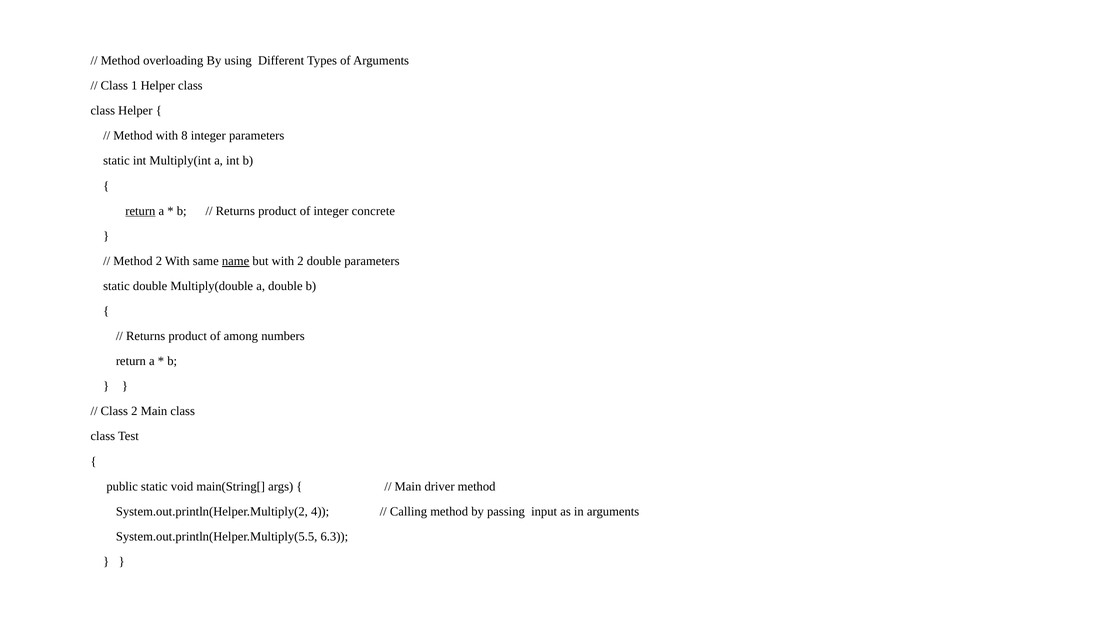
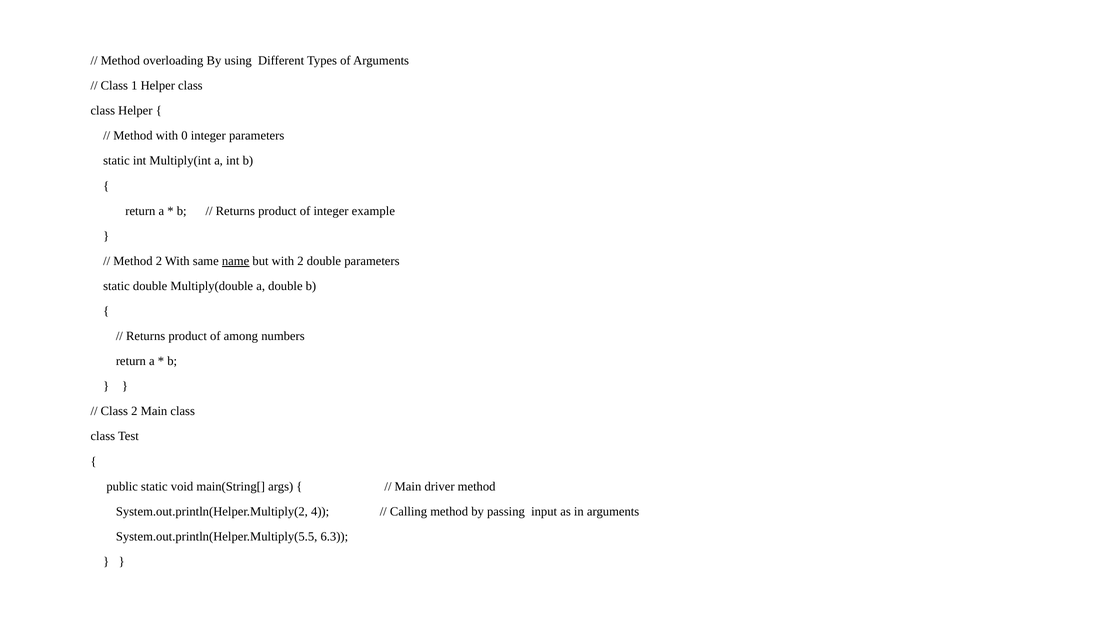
8: 8 -> 0
return at (140, 211) underline: present -> none
concrete: concrete -> example
